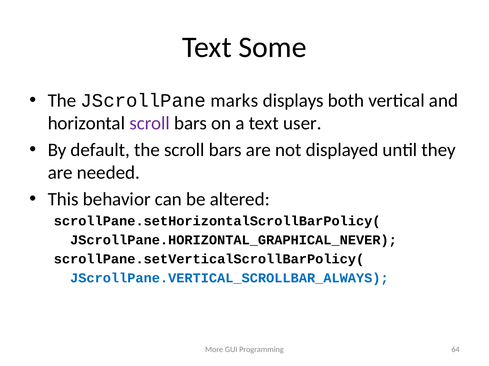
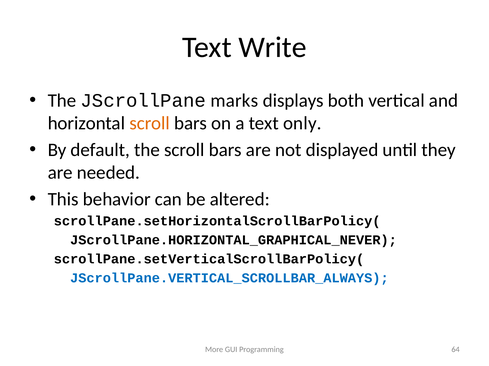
Some: Some -> Write
scroll at (150, 124) colour: purple -> orange
user: user -> only
